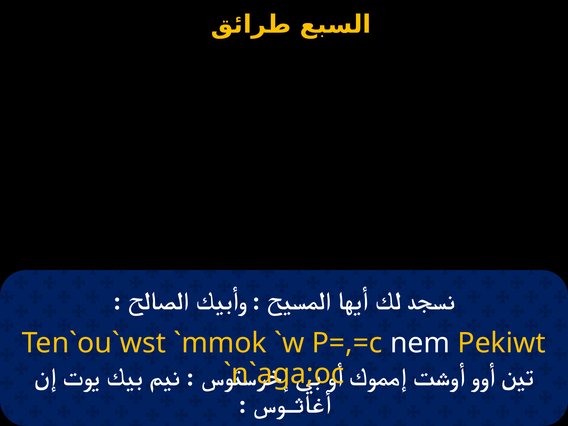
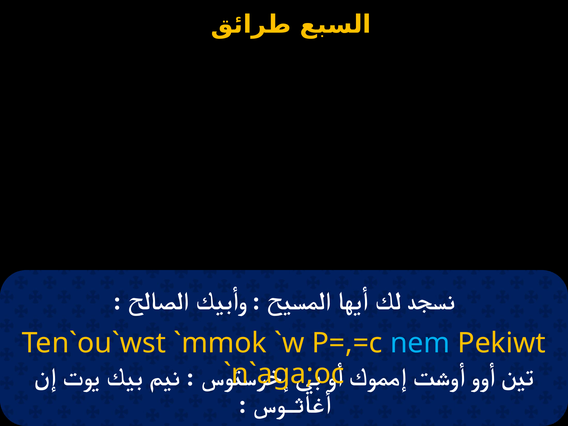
nem colour: white -> light blue
